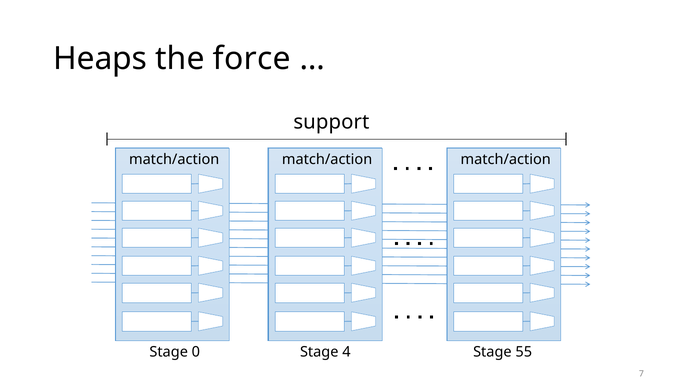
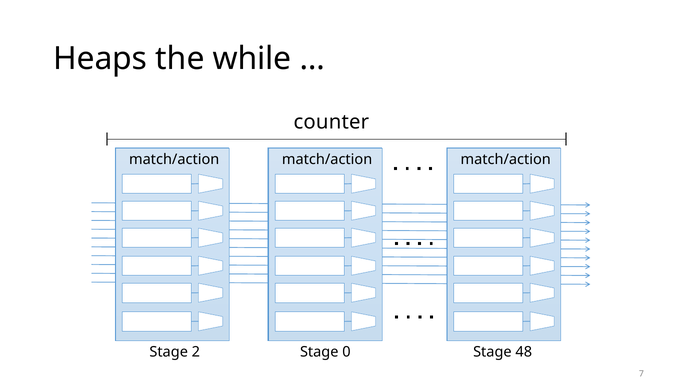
force: force -> while
support: support -> counter
0: 0 -> 2
4: 4 -> 0
55: 55 -> 48
